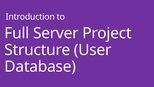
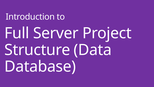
User: User -> Data
